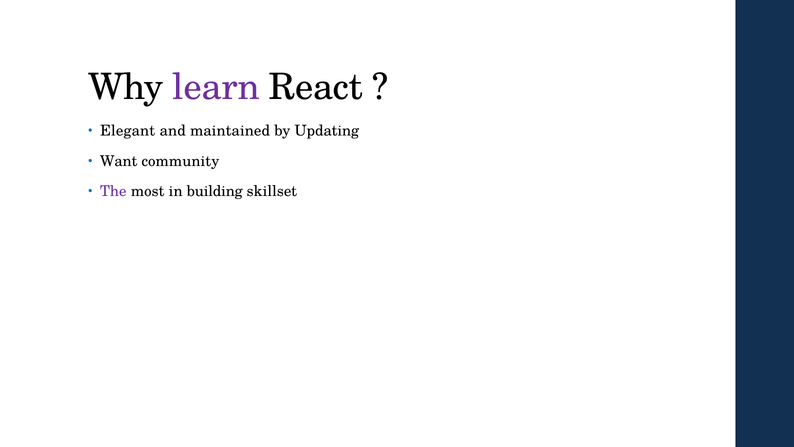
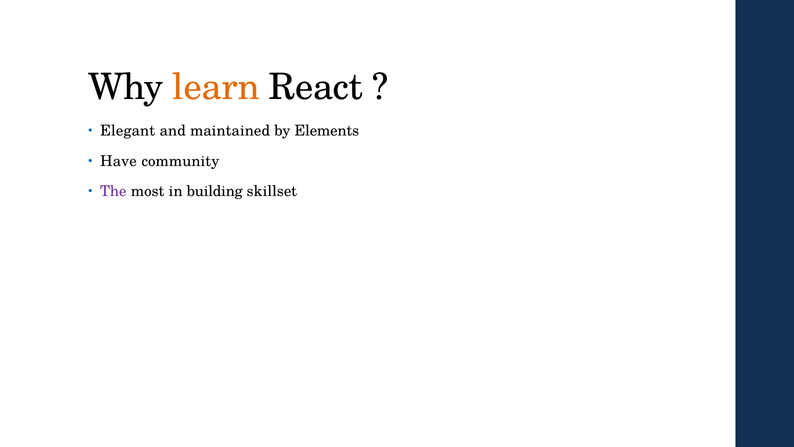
learn colour: purple -> orange
Updating: Updating -> Elements
Want: Want -> Have
